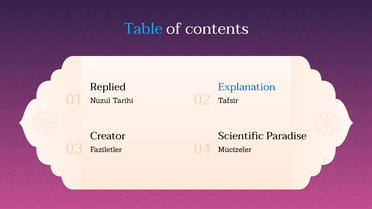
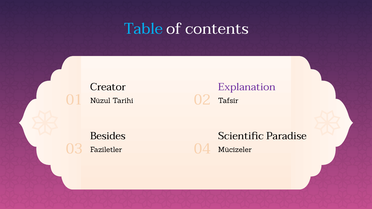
Replied: Replied -> Creator
Explanation colour: blue -> purple
Creator: Creator -> Besides
